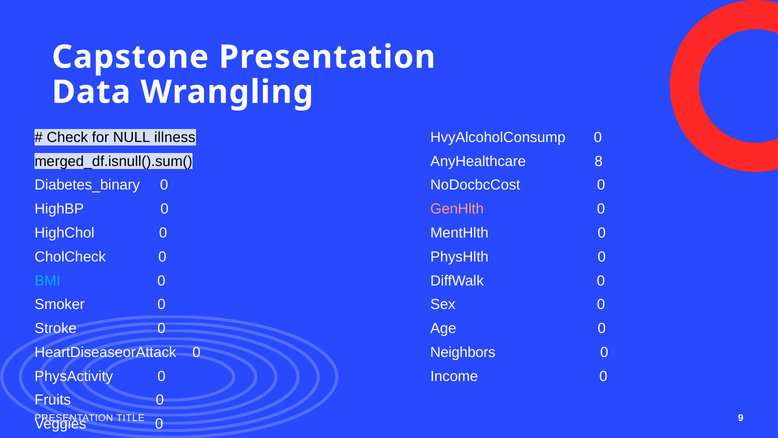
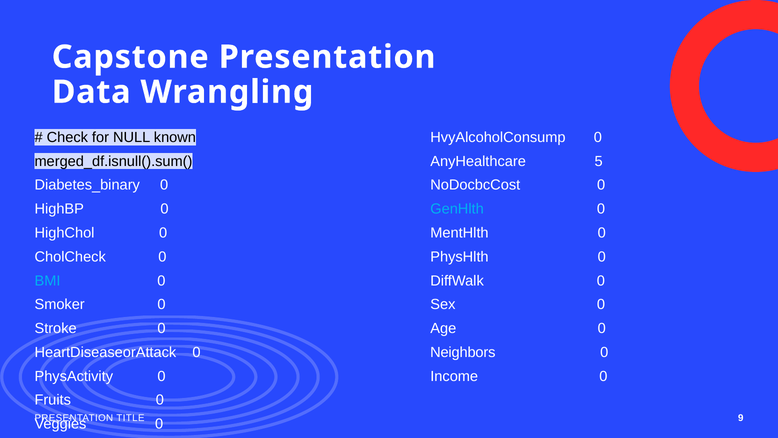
illness: illness -> known
8: 8 -> 5
GenHlth colour: pink -> light blue
